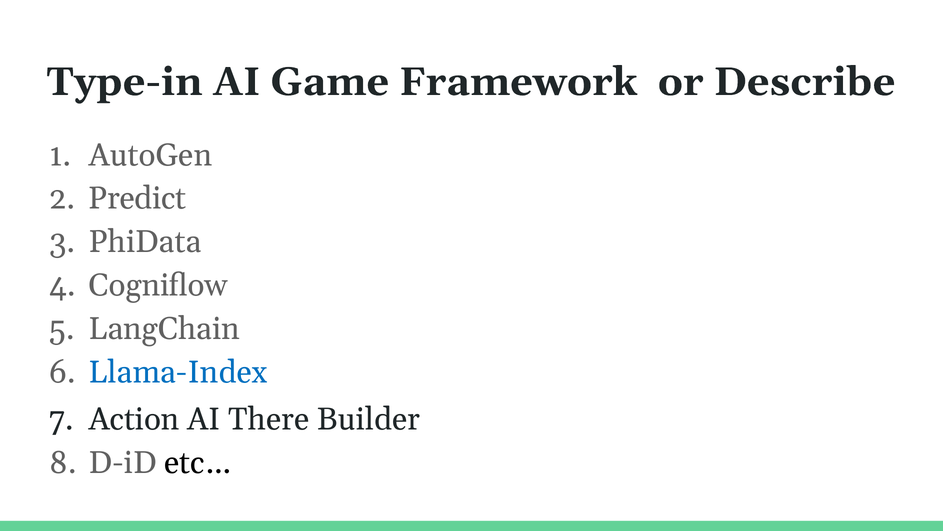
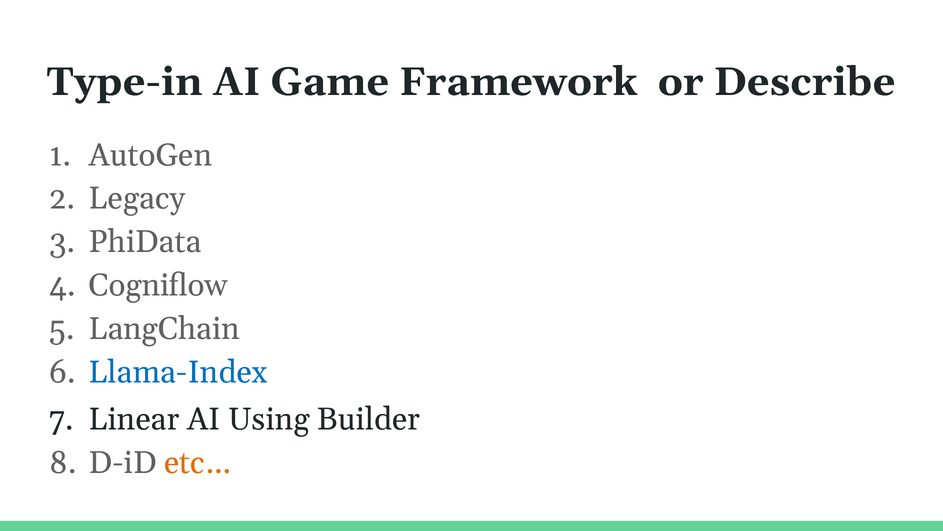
Predict: Predict -> Legacy
Action: Action -> Linear
There: There -> Using
etc… colour: black -> orange
